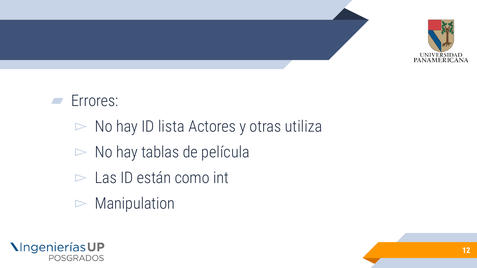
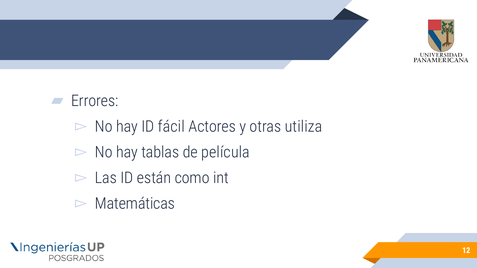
lista: lista -> fácil
Manipulation: Manipulation -> Matemáticas
